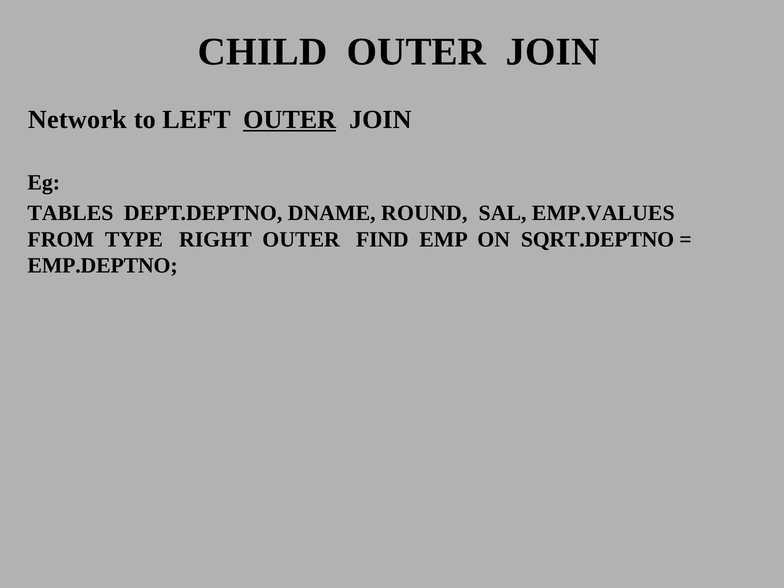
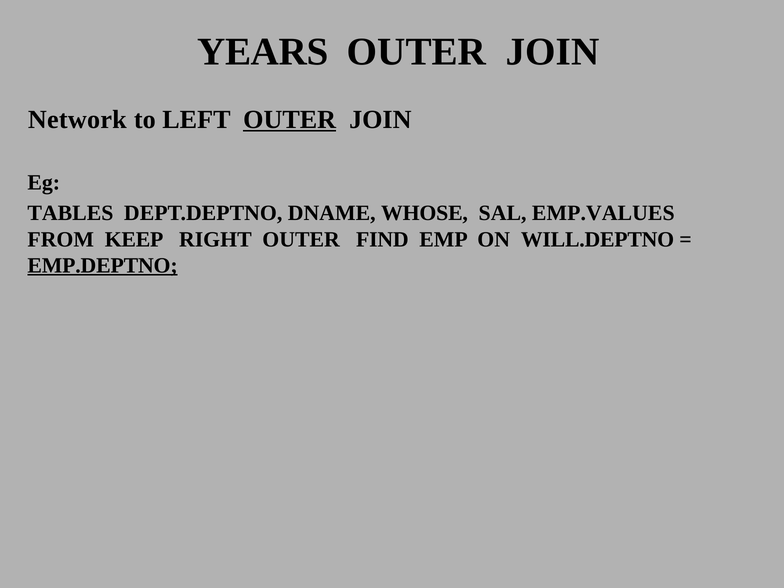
CHILD: CHILD -> YEARS
ROUND: ROUND -> WHOSE
TYPE: TYPE -> KEEP
SQRT.DEPTNO: SQRT.DEPTNO -> WILL.DEPTNO
EMP.DEPTNO underline: none -> present
